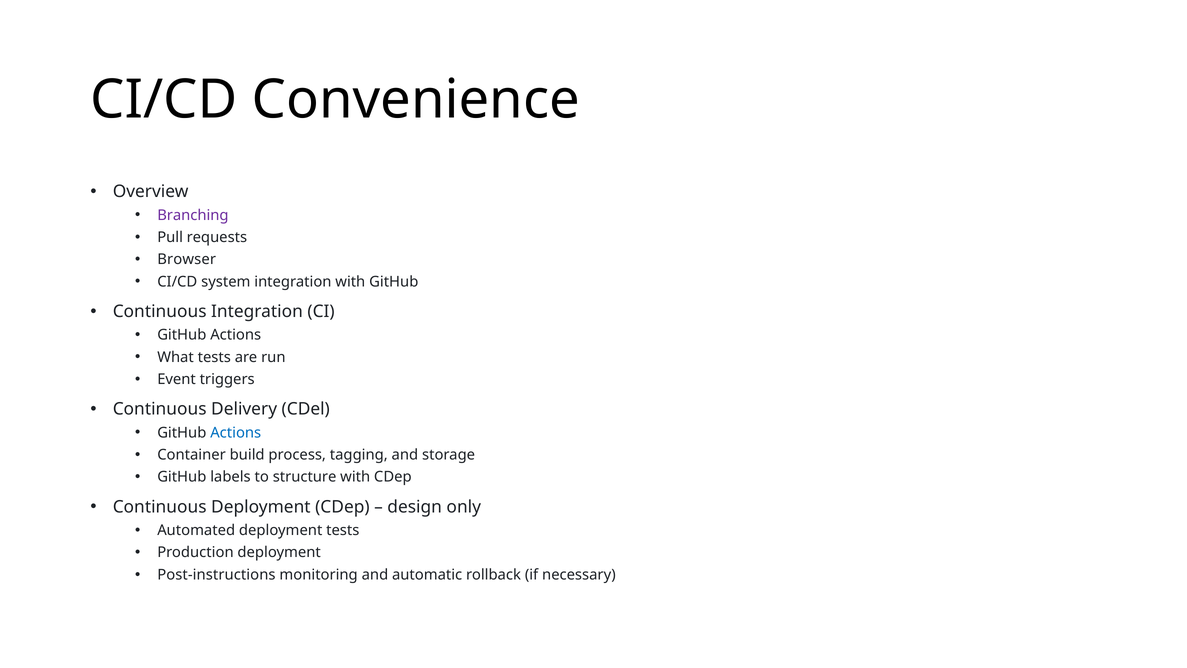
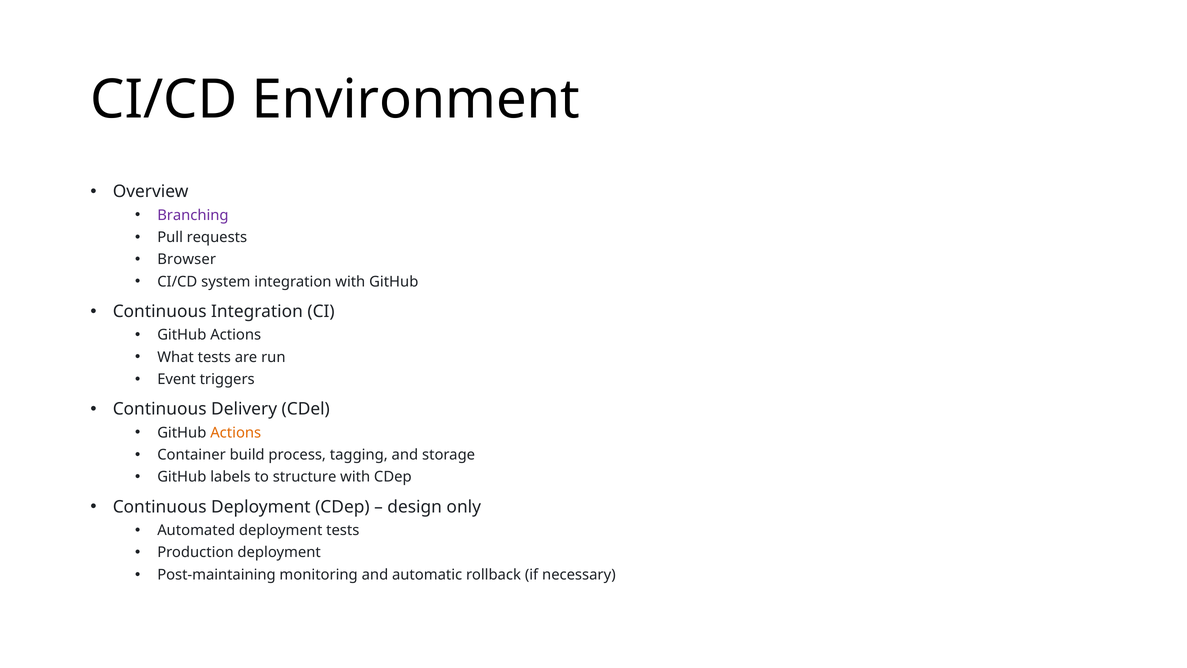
Convenience: Convenience -> Environment
Actions at (236, 432) colour: blue -> orange
Post-instructions: Post-instructions -> Post-maintaining
